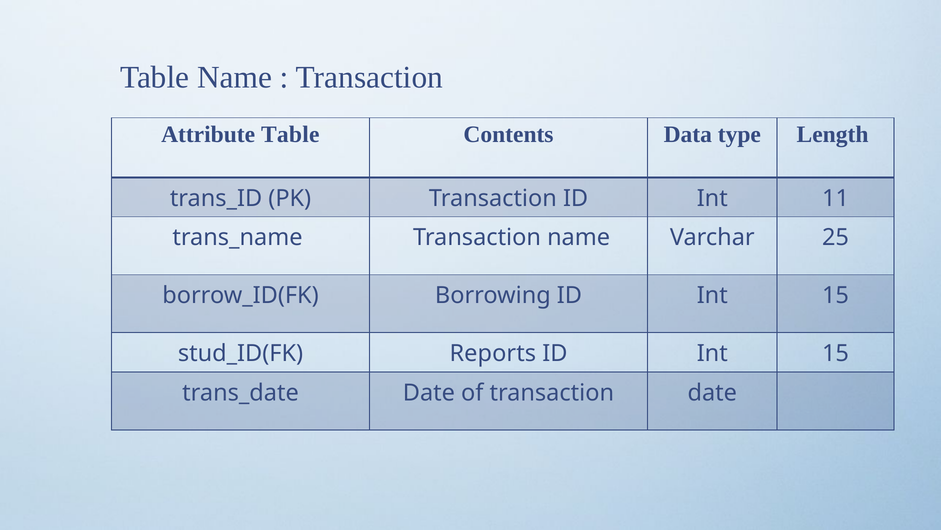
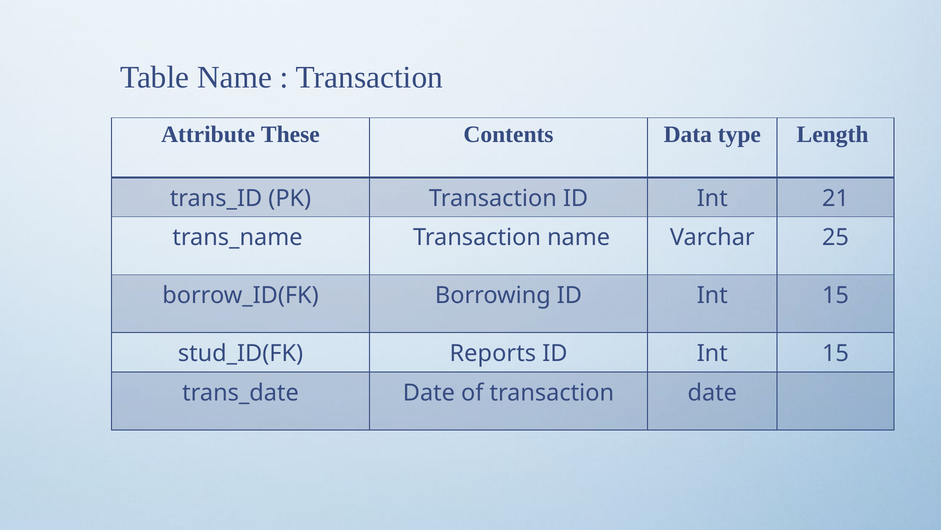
Attribute Table: Table -> These
11: 11 -> 21
